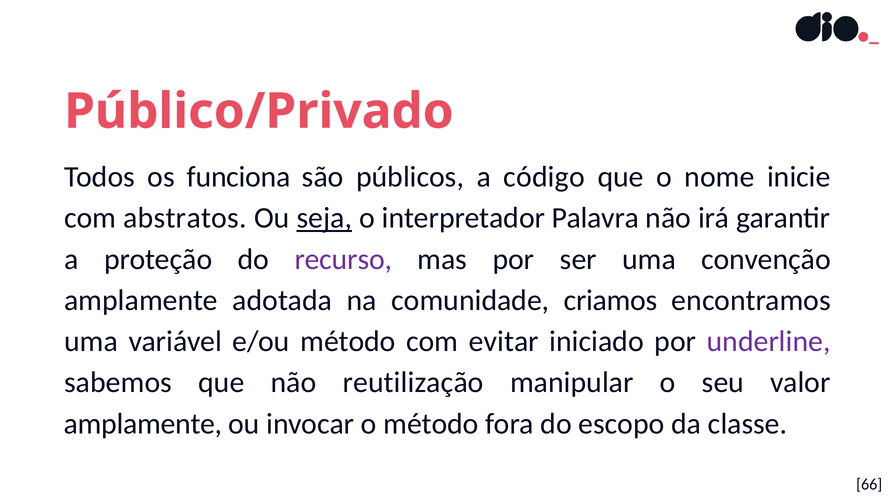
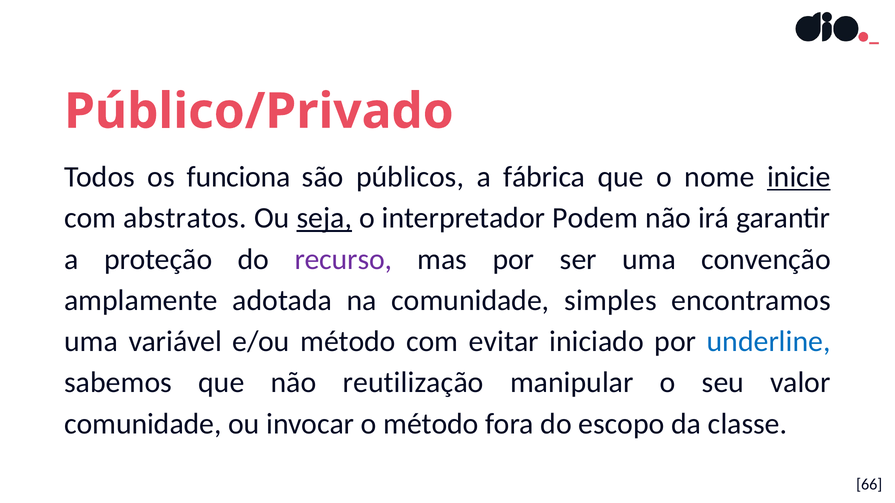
código: código -> fábrica
inicie underline: none -> present
Palavra: Palavra -> Podem
criamos: criamos -> simples
underline colour: purple -> blue
amplamente at (143, 424): amplamente -> comunidade
